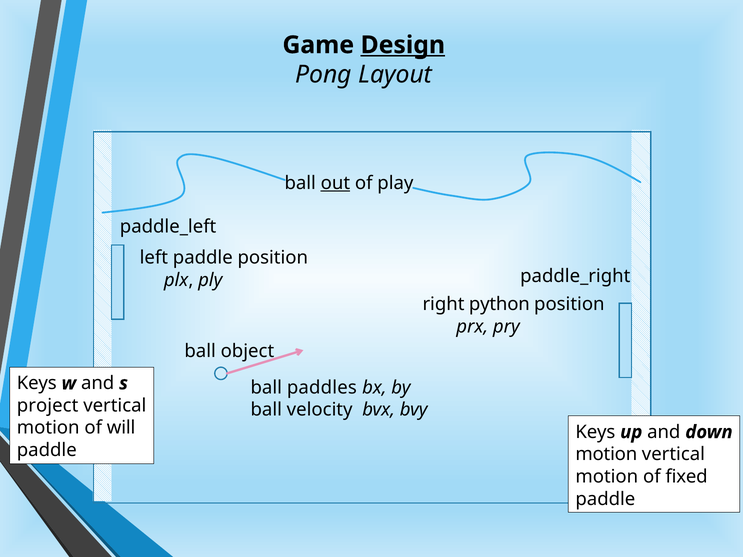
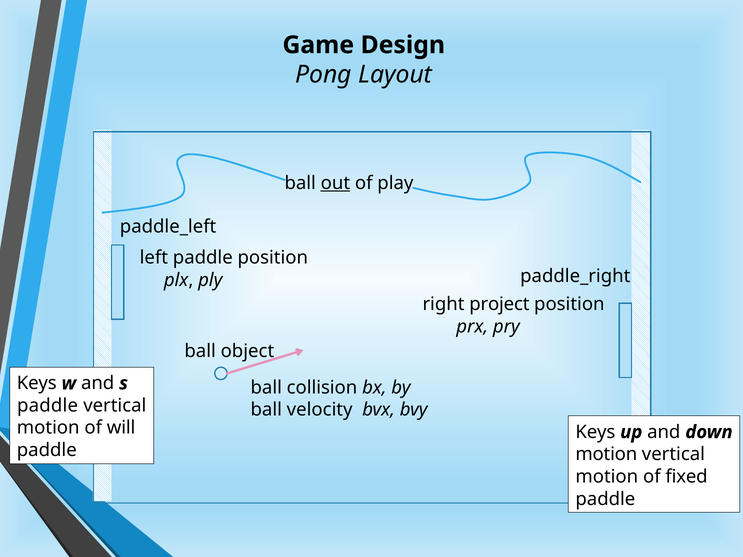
Design underline: present -> none
python: python -> project
paddles: paddles -> collision
project at (48, 406): project -> paddle
